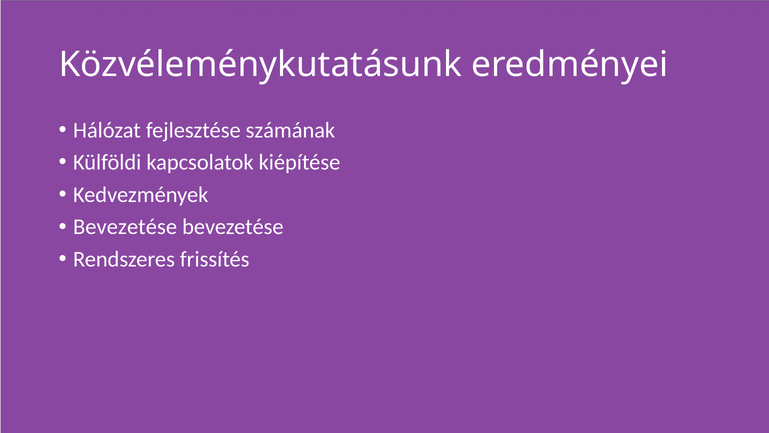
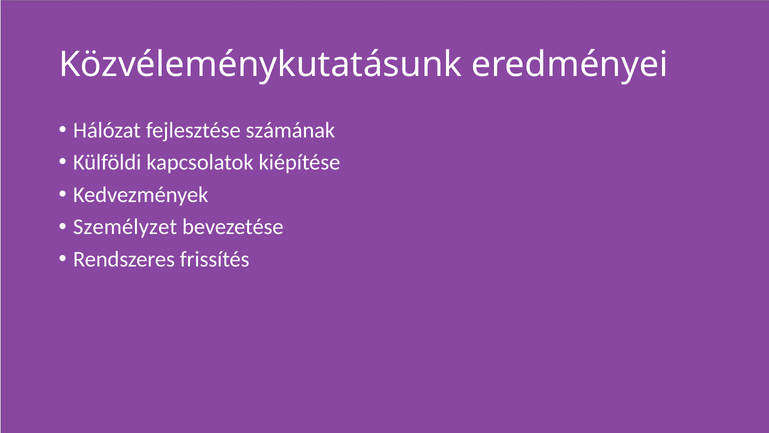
Bevezetése at (125, 227): Bevezetése -> Személyzet
